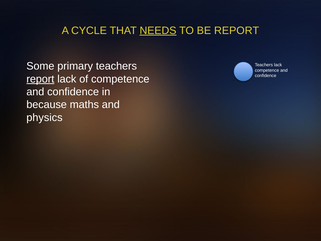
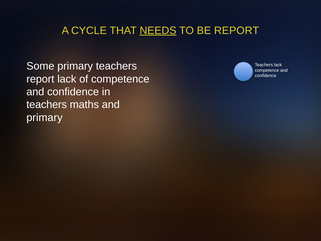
report at (40, 79) underline: present -> none
because at (47, 105): because -> teachers
physics at (44, 117): physics -> primary
